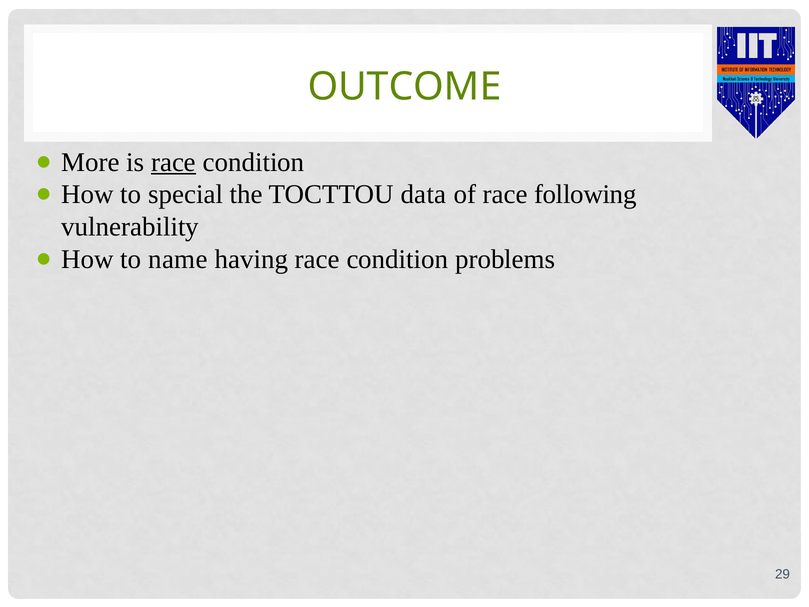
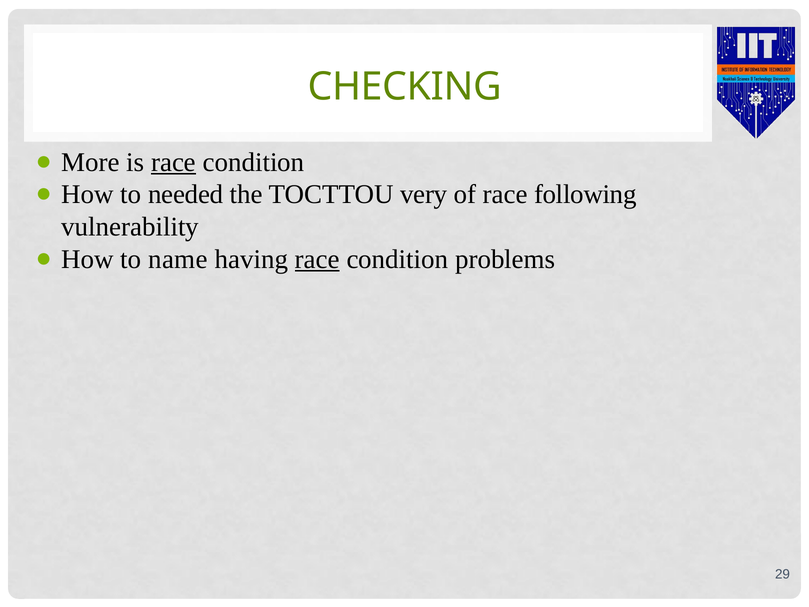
OUTCOME: OUTCOME -> CHECKING
special: special -> needed
data: data -> very
race at (317, 259) underline: none -> present
